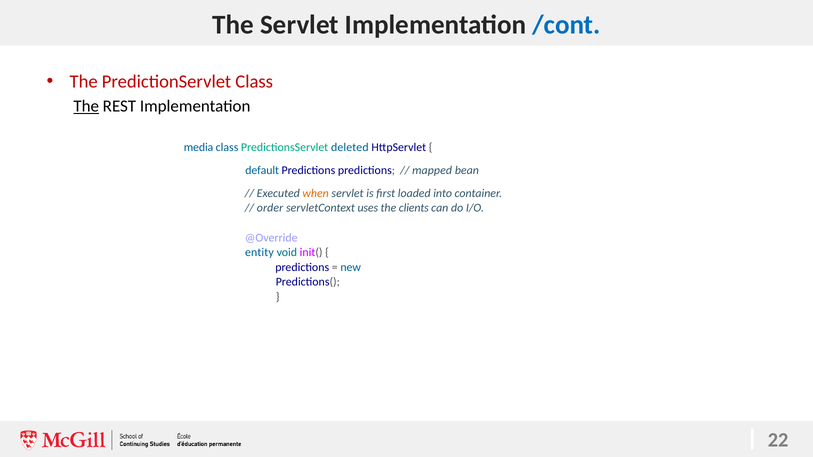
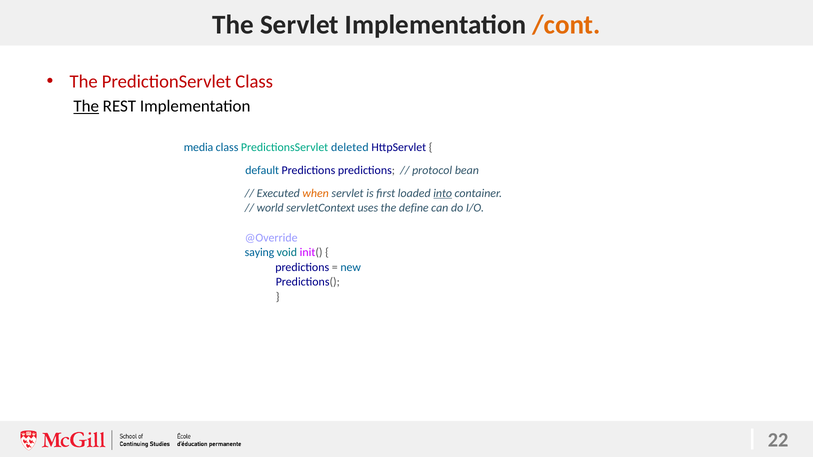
/cont colour: blue -> orange
mapped: mapped -> protocol
into underline: none -> present
order: order -> world
clients: clients -> define
entity: entity -> saying
